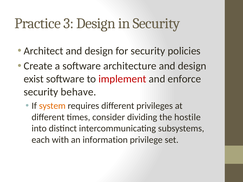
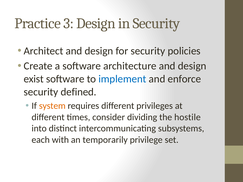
implement colour: red -> blue
behave: behave -> defined
information: information -> temporarily
